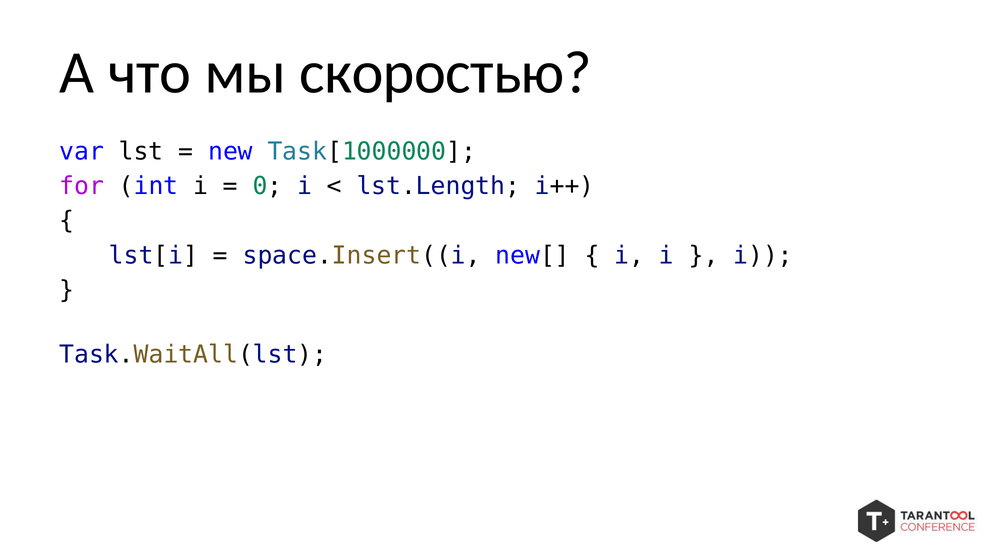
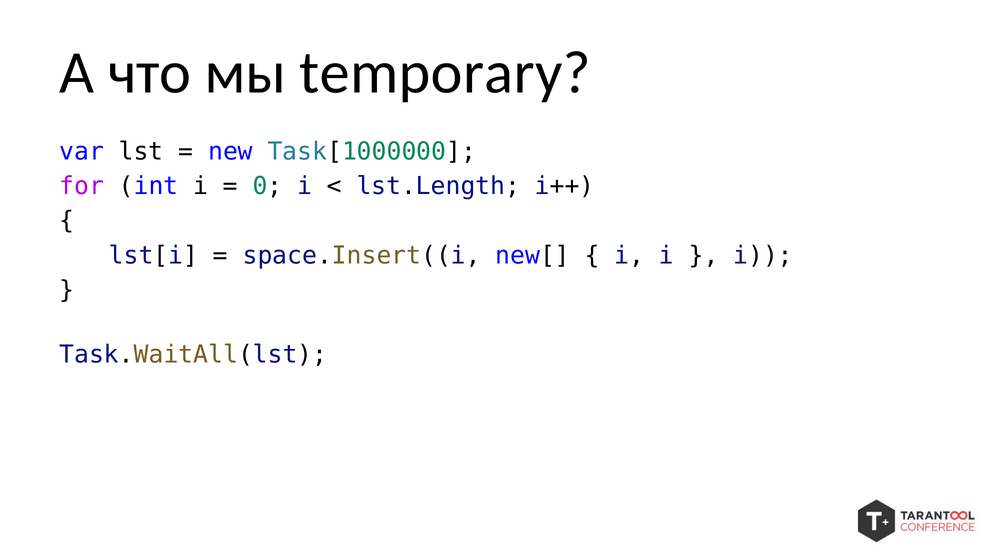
скоростью: скоростью -> temporary
